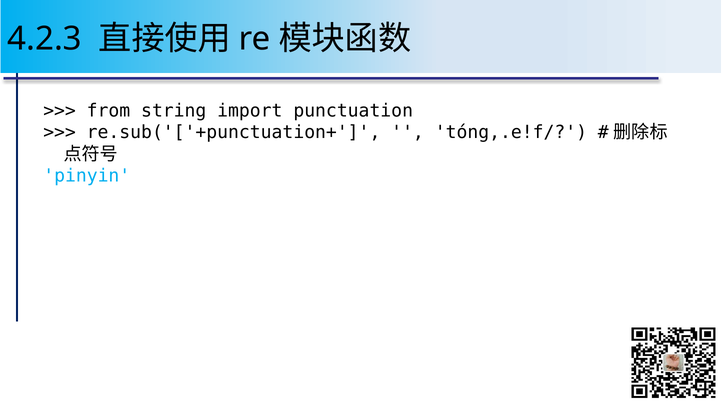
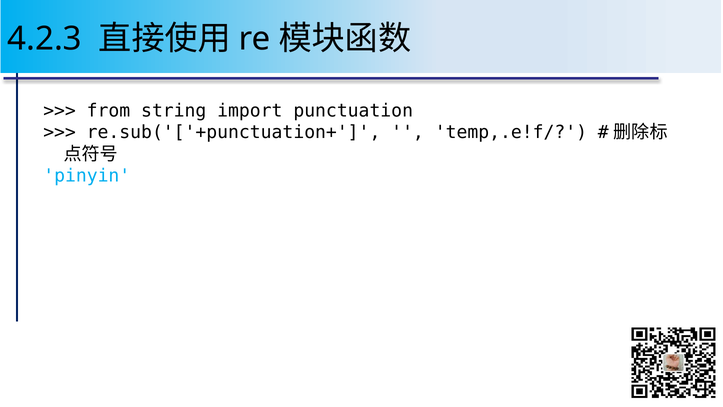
tóng,.e!f/: tóng,.e!f/ -> temp,.e!f/
